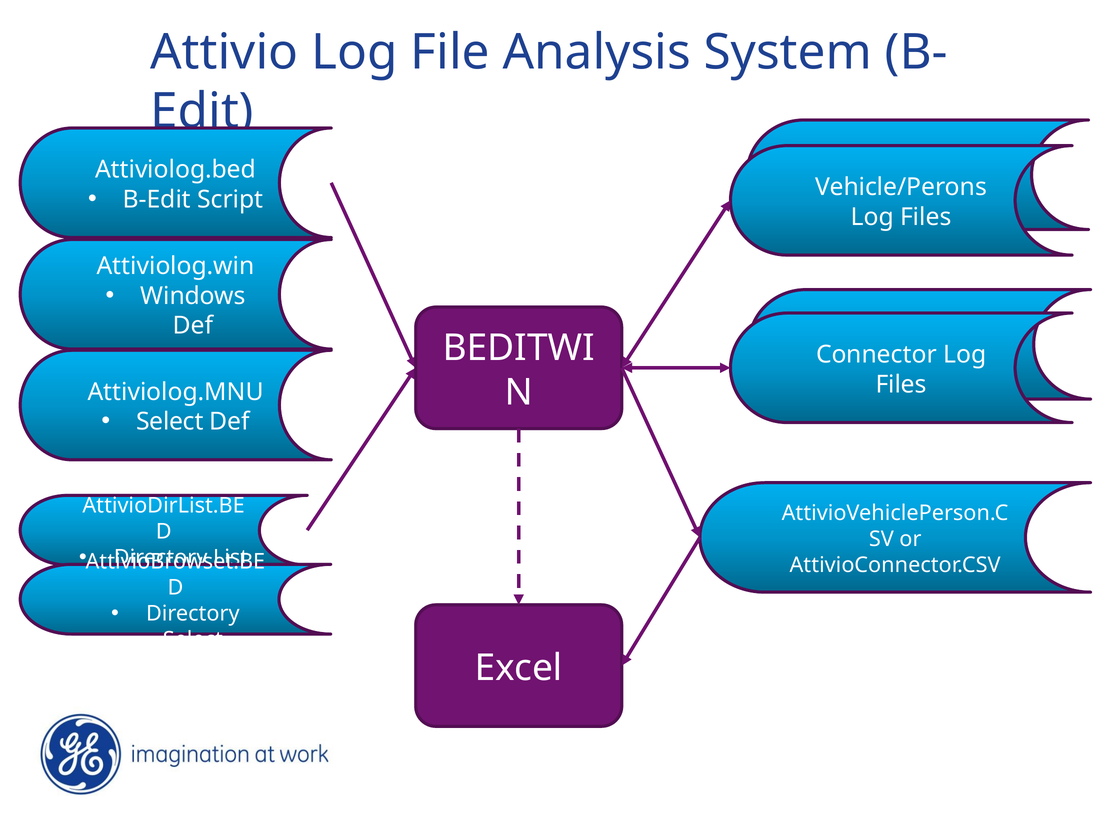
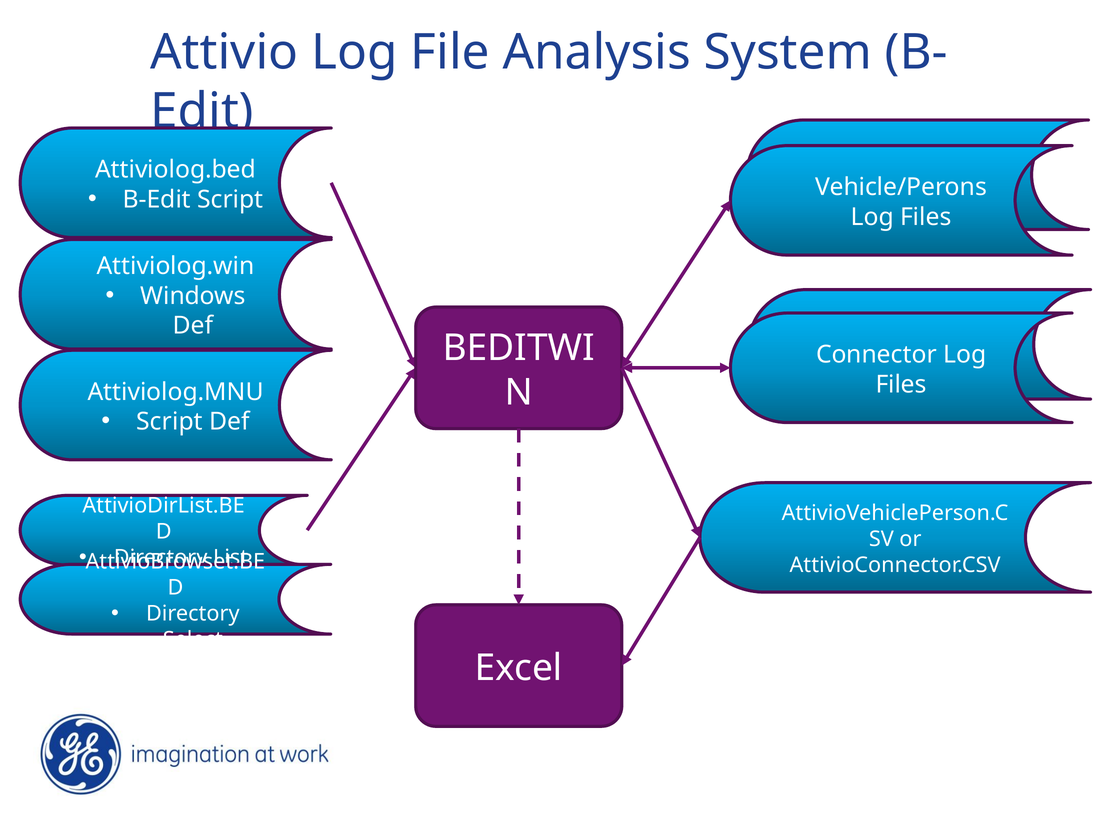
Select at (170, 422): Select -> Script
